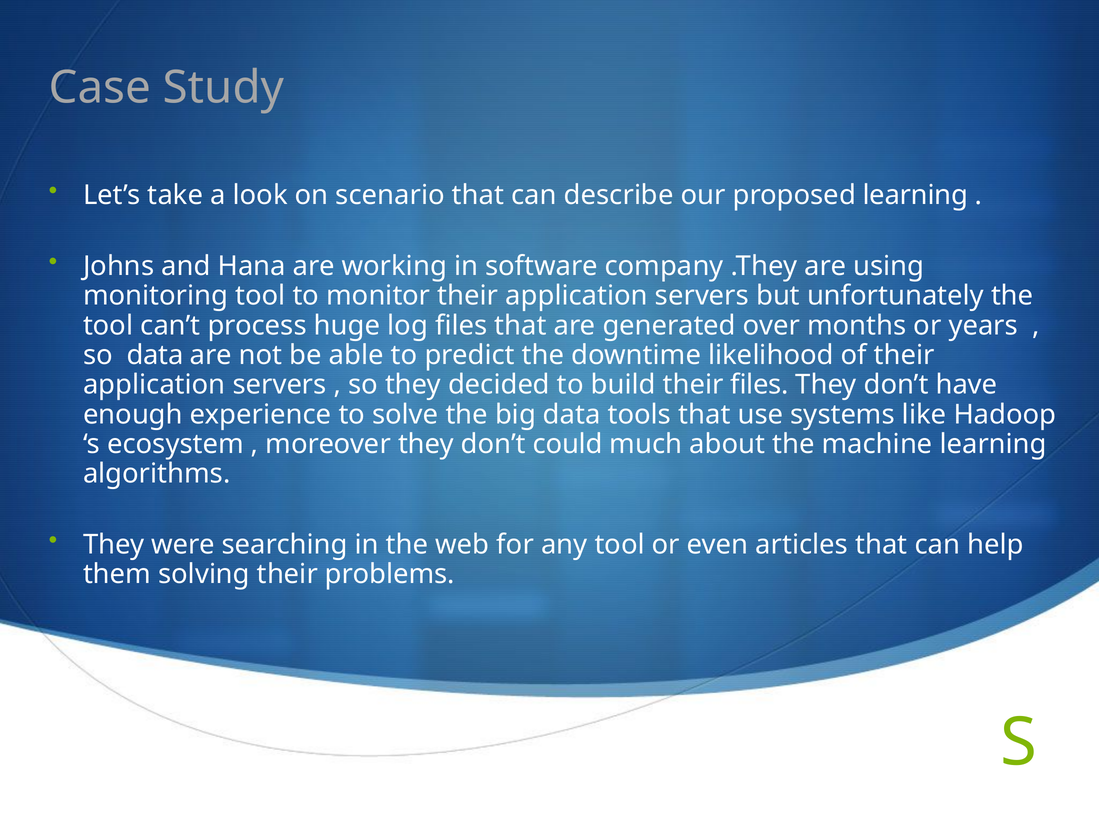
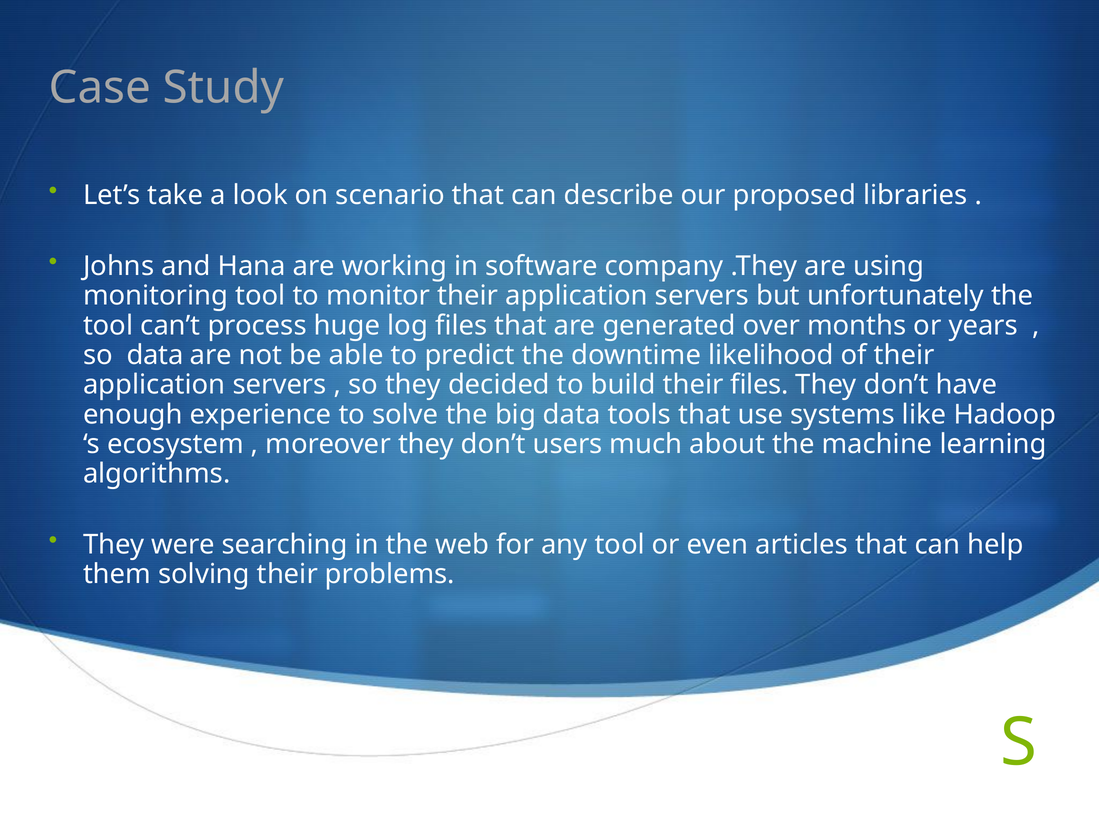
proposed learning: learning -> libraries
could: could -> users
